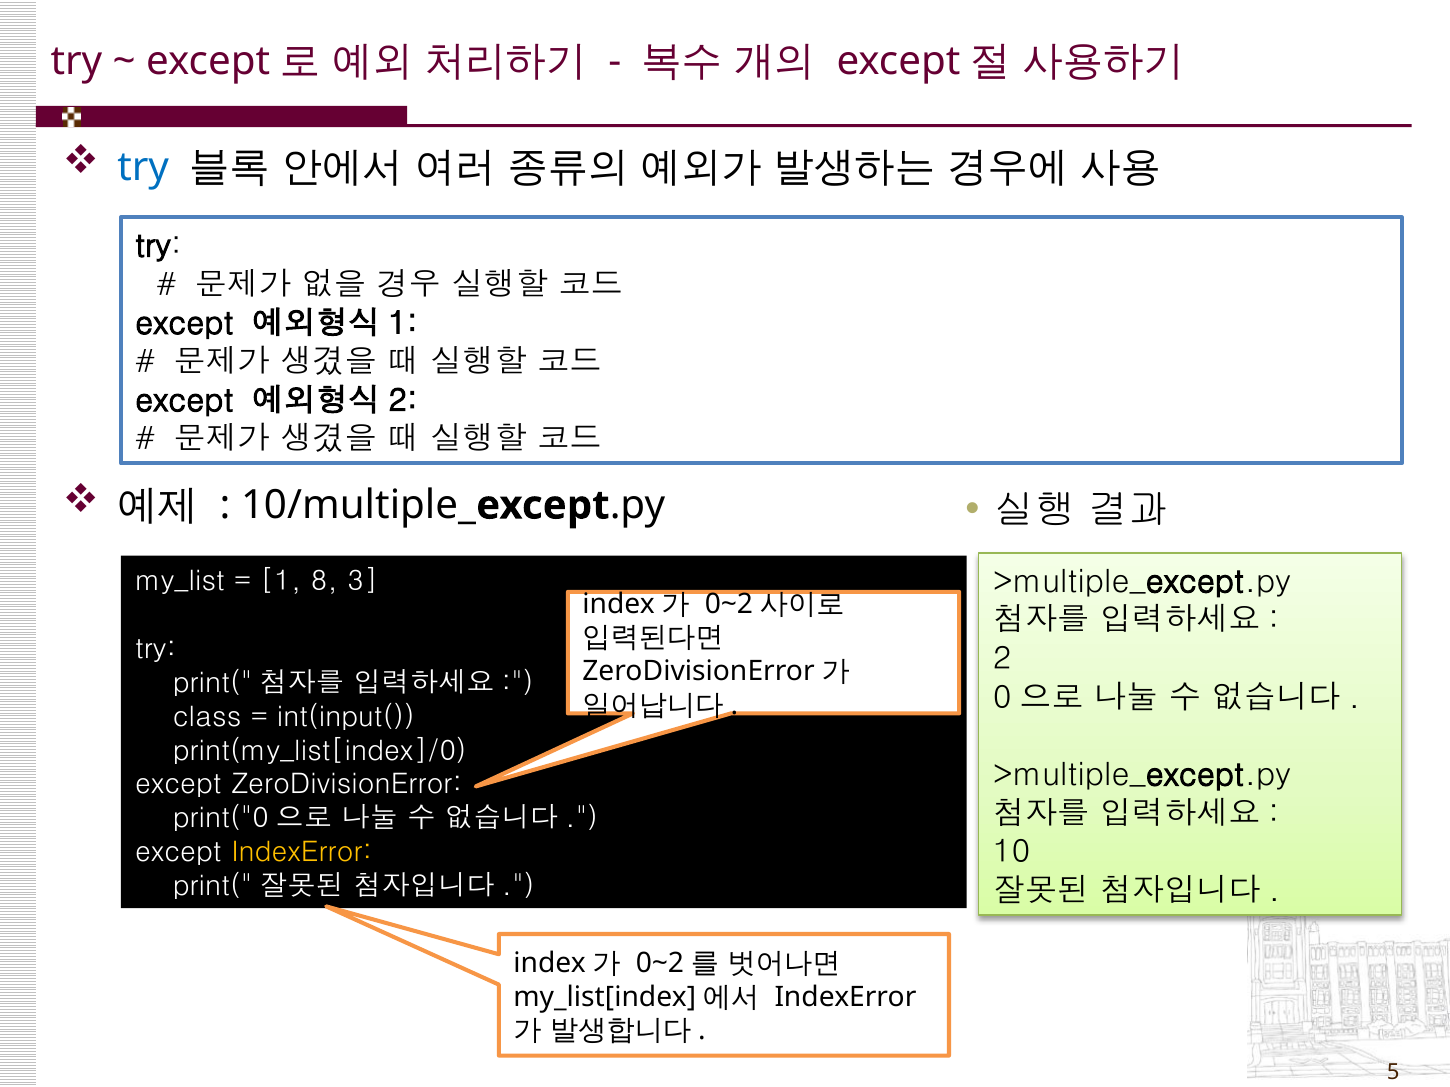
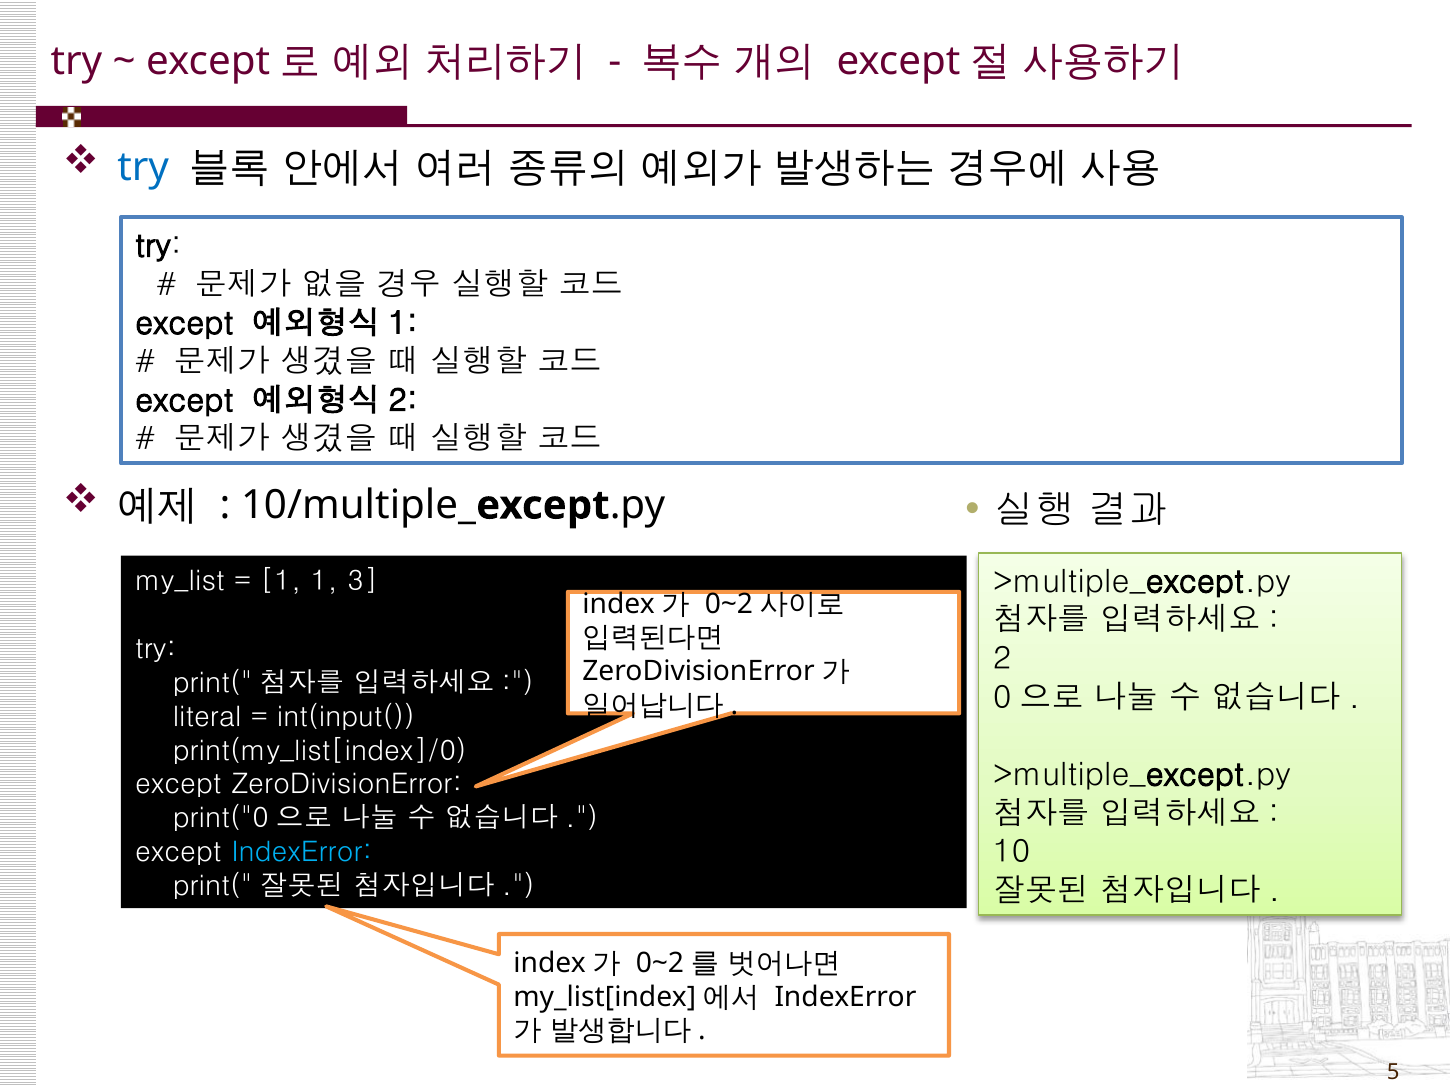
1 8: 8 -> 1
class: class -> literal
IndexError at (302, 853) colour: yellow -> light blue
